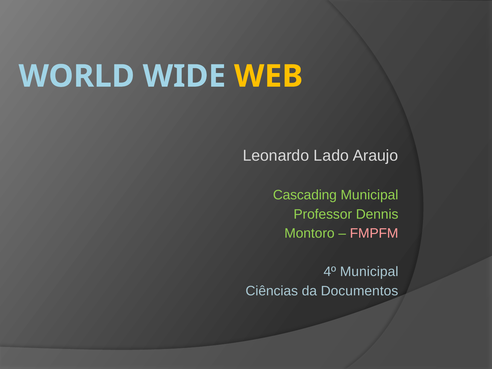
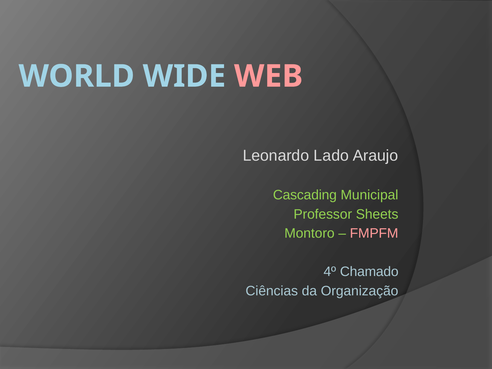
WEB colour: yellow -> pink
Dennis: Dennis -> Sheets
4º Municipal: Municipal -> Chamado
Documentos: Documentos -> Organização
